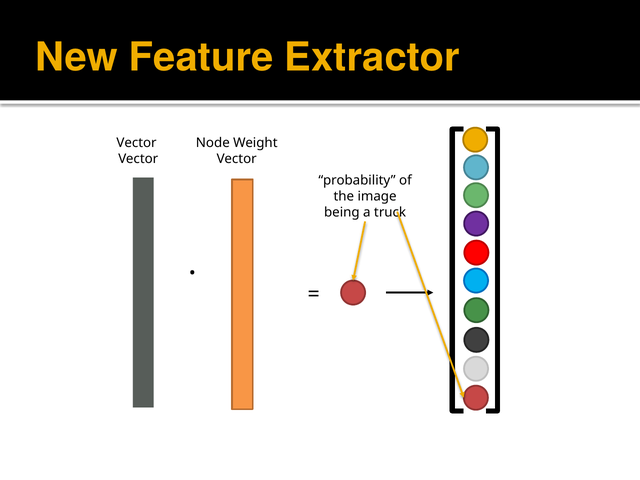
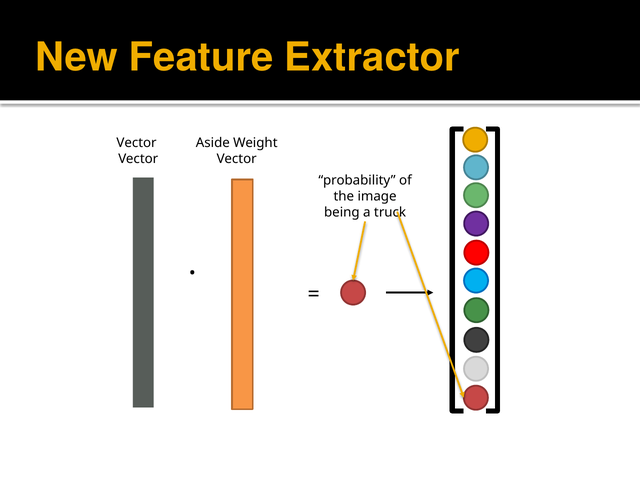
Node: Node -> Aside
